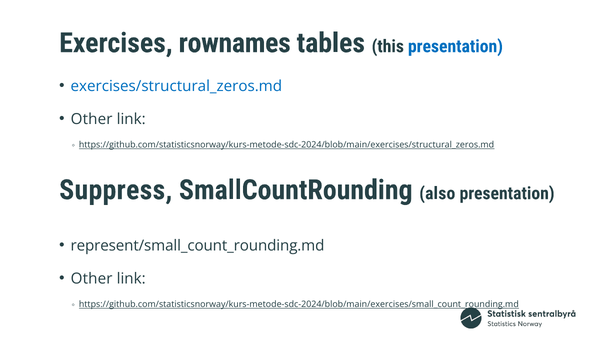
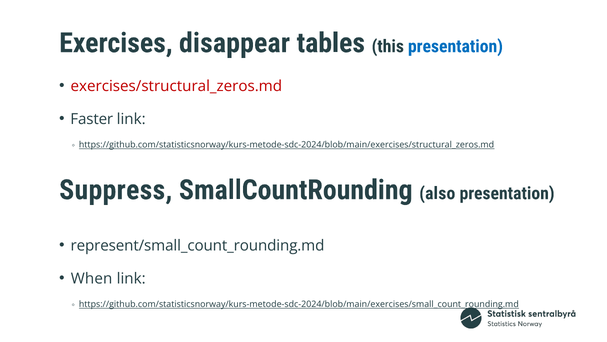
rownames: rownames -> disappear
exercises/structural_zeros.md colour: blue -> red
Other at (92, 119): Other -> Faster
Other at (92, 278): Other -> When
